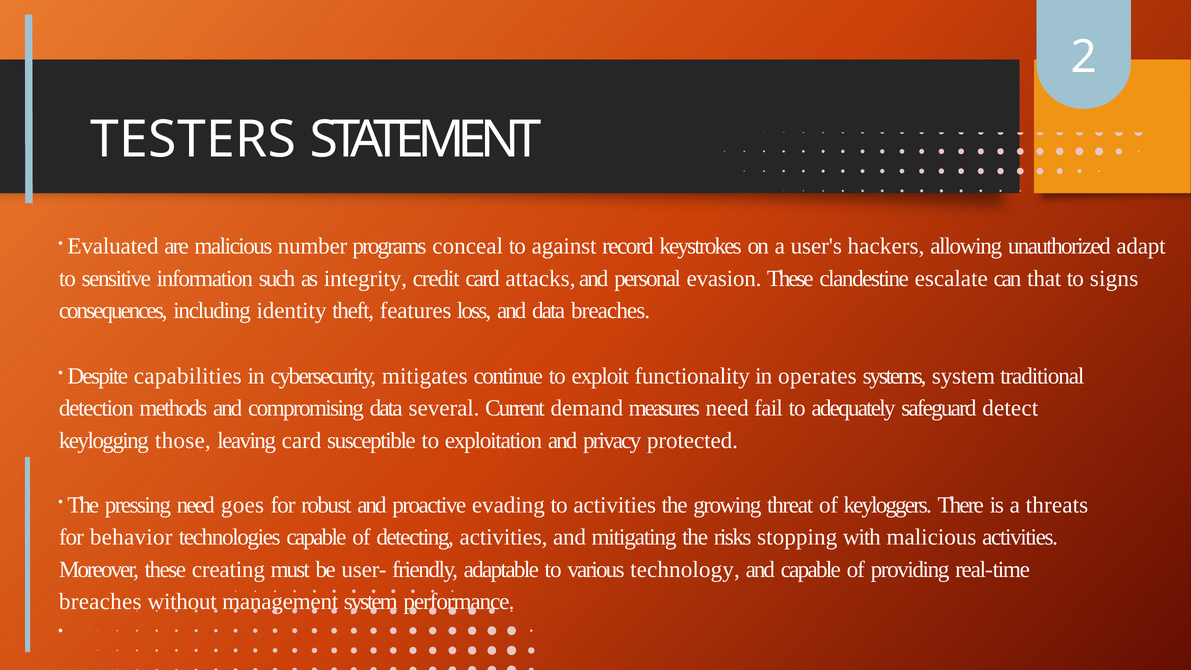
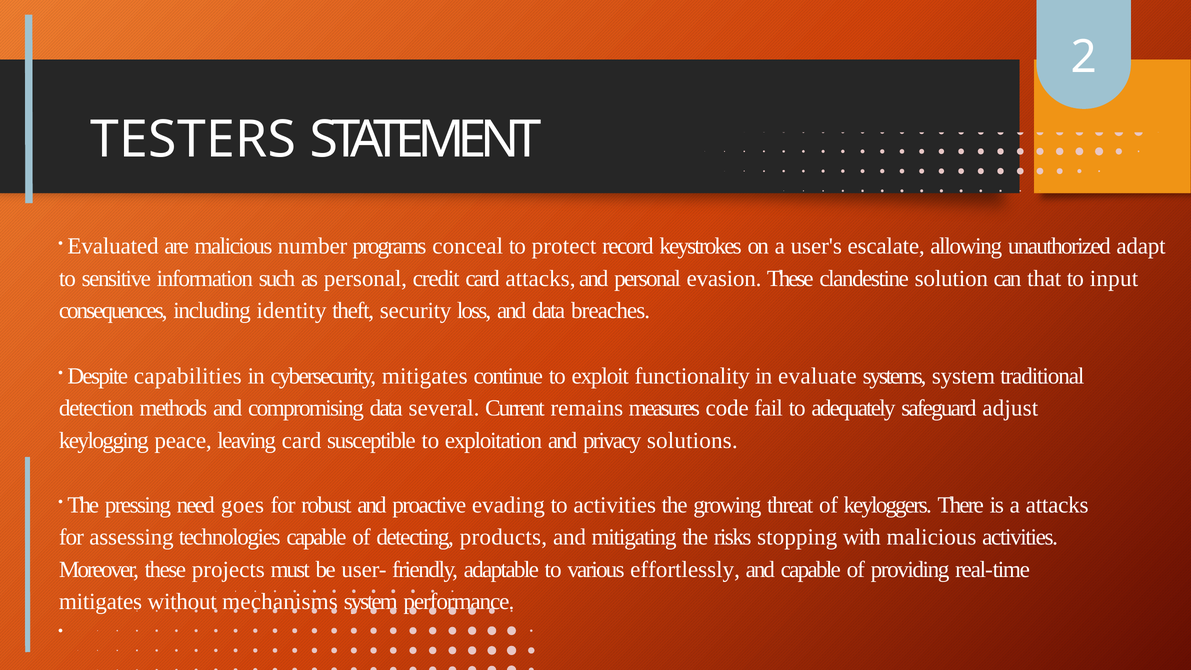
against: against -> protect
hackers: hackers -> escalate
as integrity: integrity -> personal
escalate: escalate -> solution
signs: signs -> input
features: features -> security
operates: operates -> evaluate
demand: demand -> remains
measures need: need -> code
detect: detect -> adjust
those: those -> peace
protected: protected -> solutions
a threats: threats -> attacks
behavior: behavior -> assessing
detecting activities: activities -> products
creating: creating -> projects
technology: technology -> effortlessly
breaches at (100, 602): breaches -> mitigates
management: management -> mechanisms
